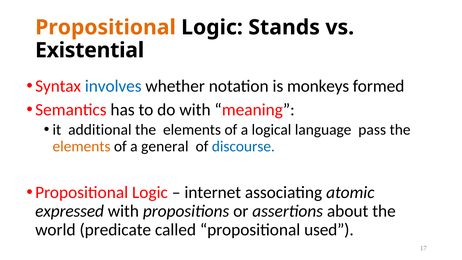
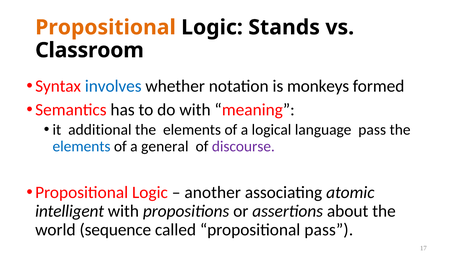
Existential: Existential -> Classroom
elements at (82, 146) colour: orange -> blue
discourse colour: blue -> purple
internet: internet -> another
expressed: expressed -> intelligent
predicate: predicate -> sequence
propositional used: used -> pass
